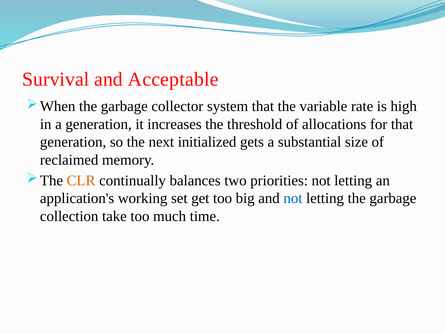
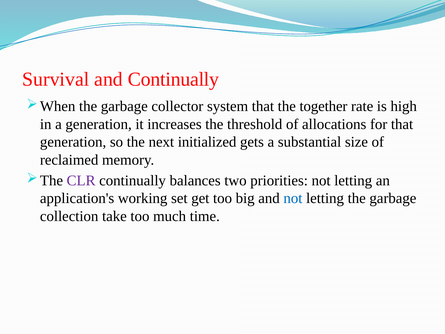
and Acceptable: Acceptable -> Continually
variable: variable -> together
CLR colour: orange -> purple
